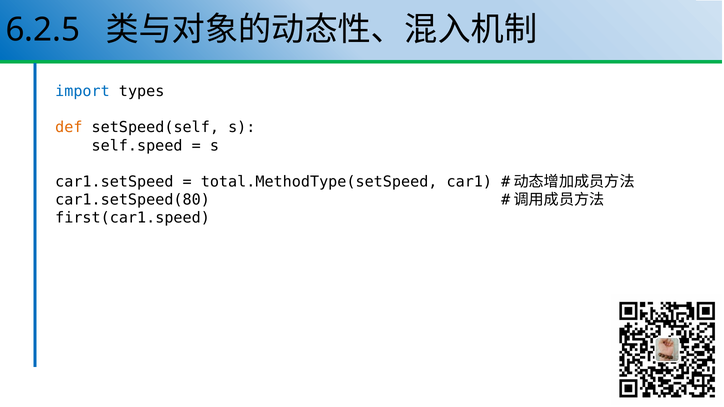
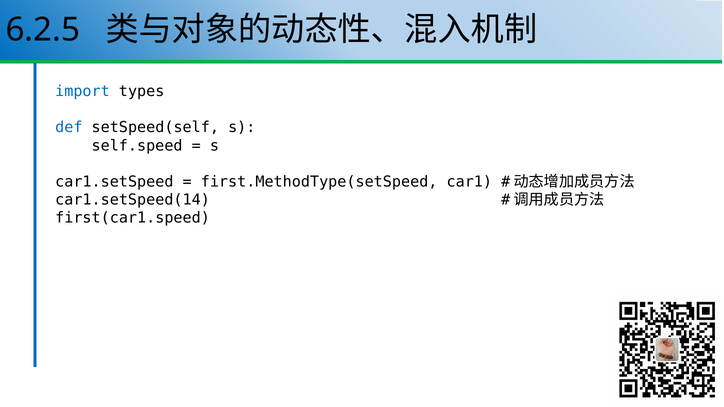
def colour: orange -> blue
total.MethodType(setSpeed: total.MethodType(setSpeed -> first.MethodType(setSpeed
car1.setSpeed(80: car1.setSpeed(80 -> car1.setSpeed(14
